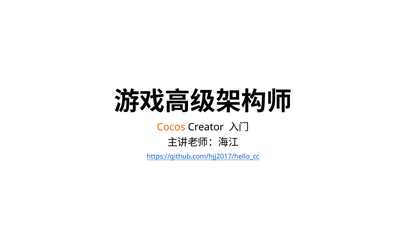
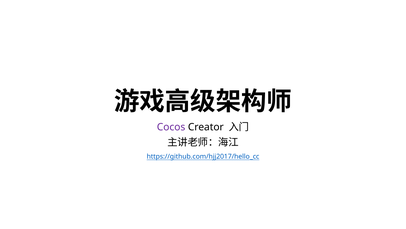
Cocos colour: orange -> purple
